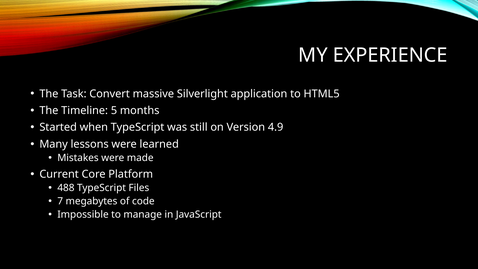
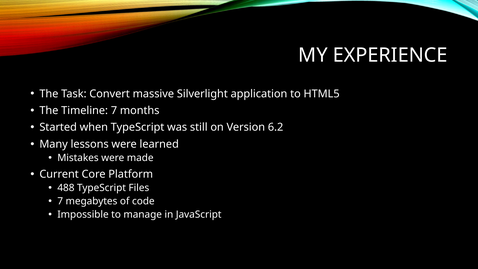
Timeline 5: 5 -> 7
4.9: 4.9 -> 6.2
